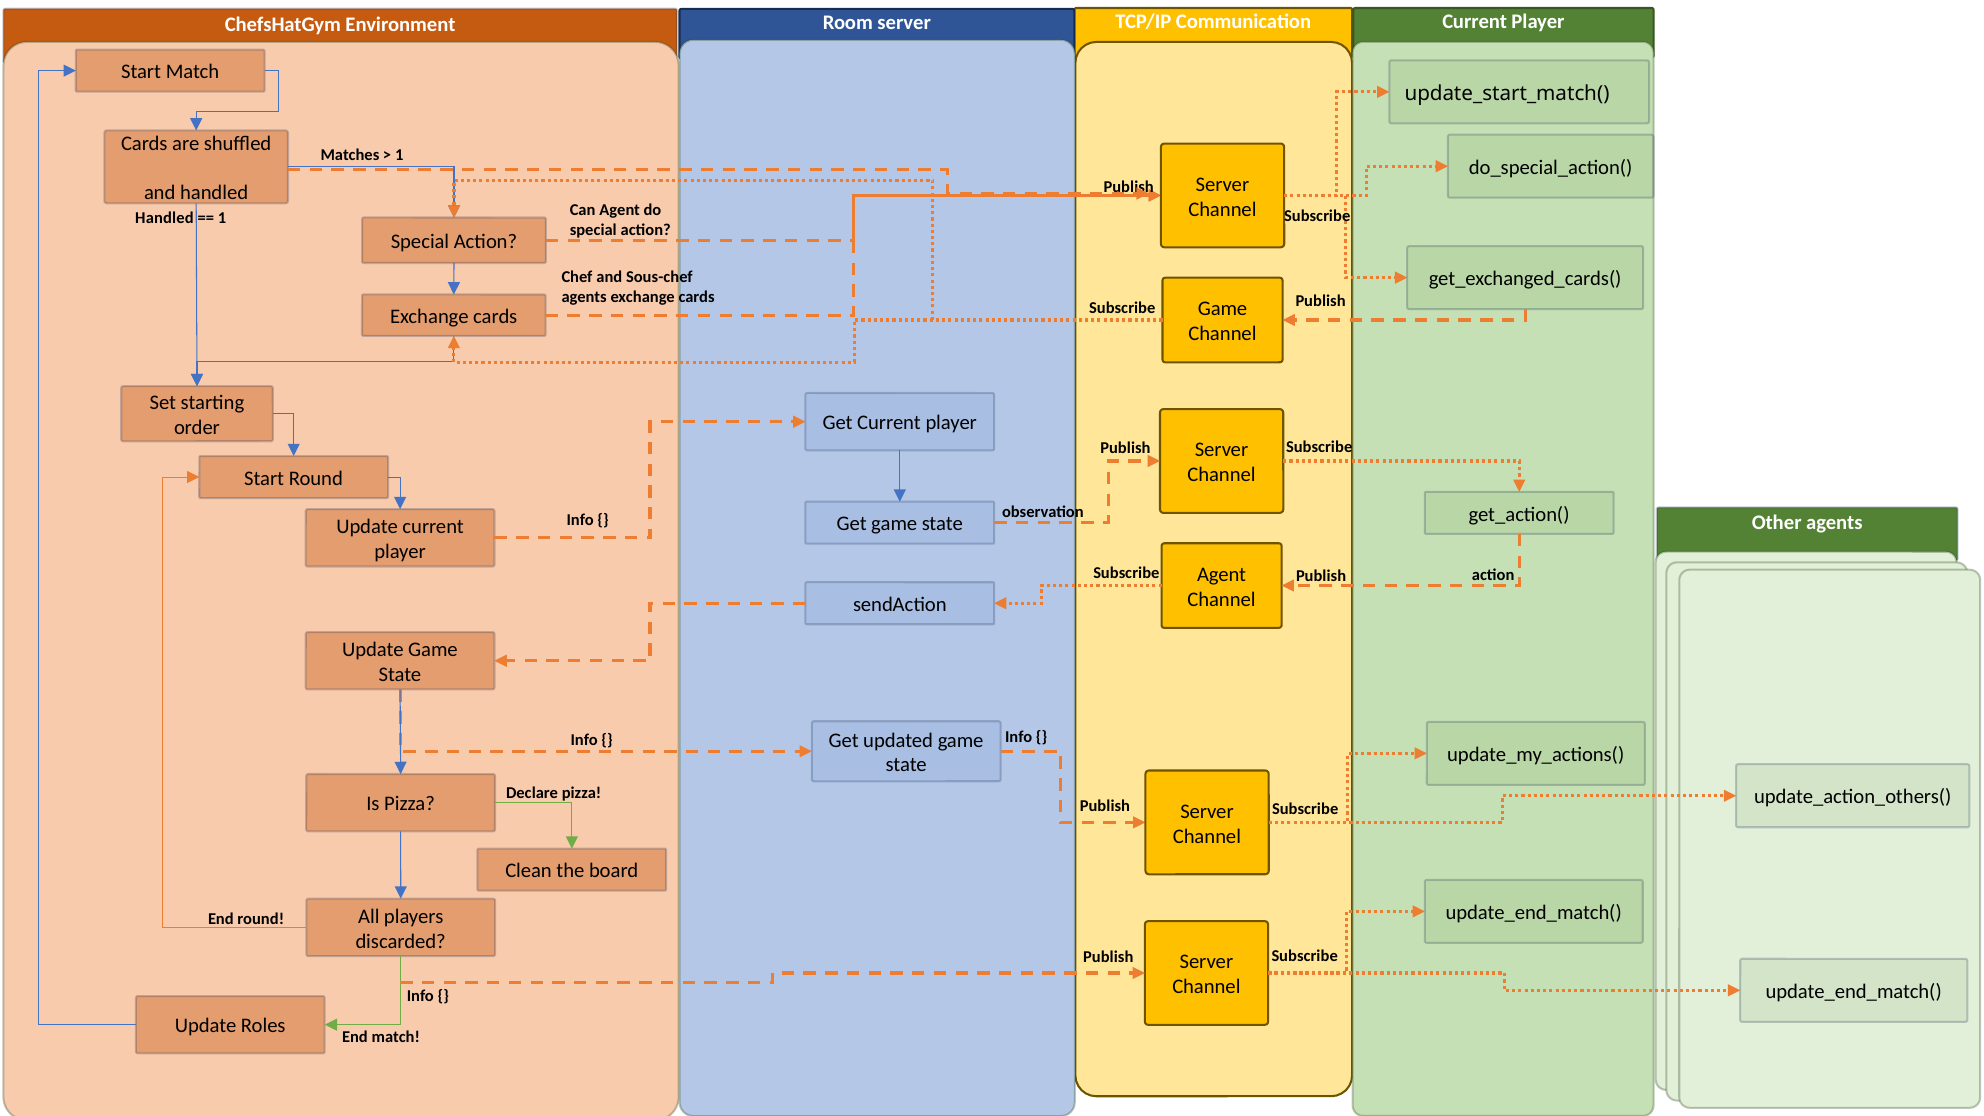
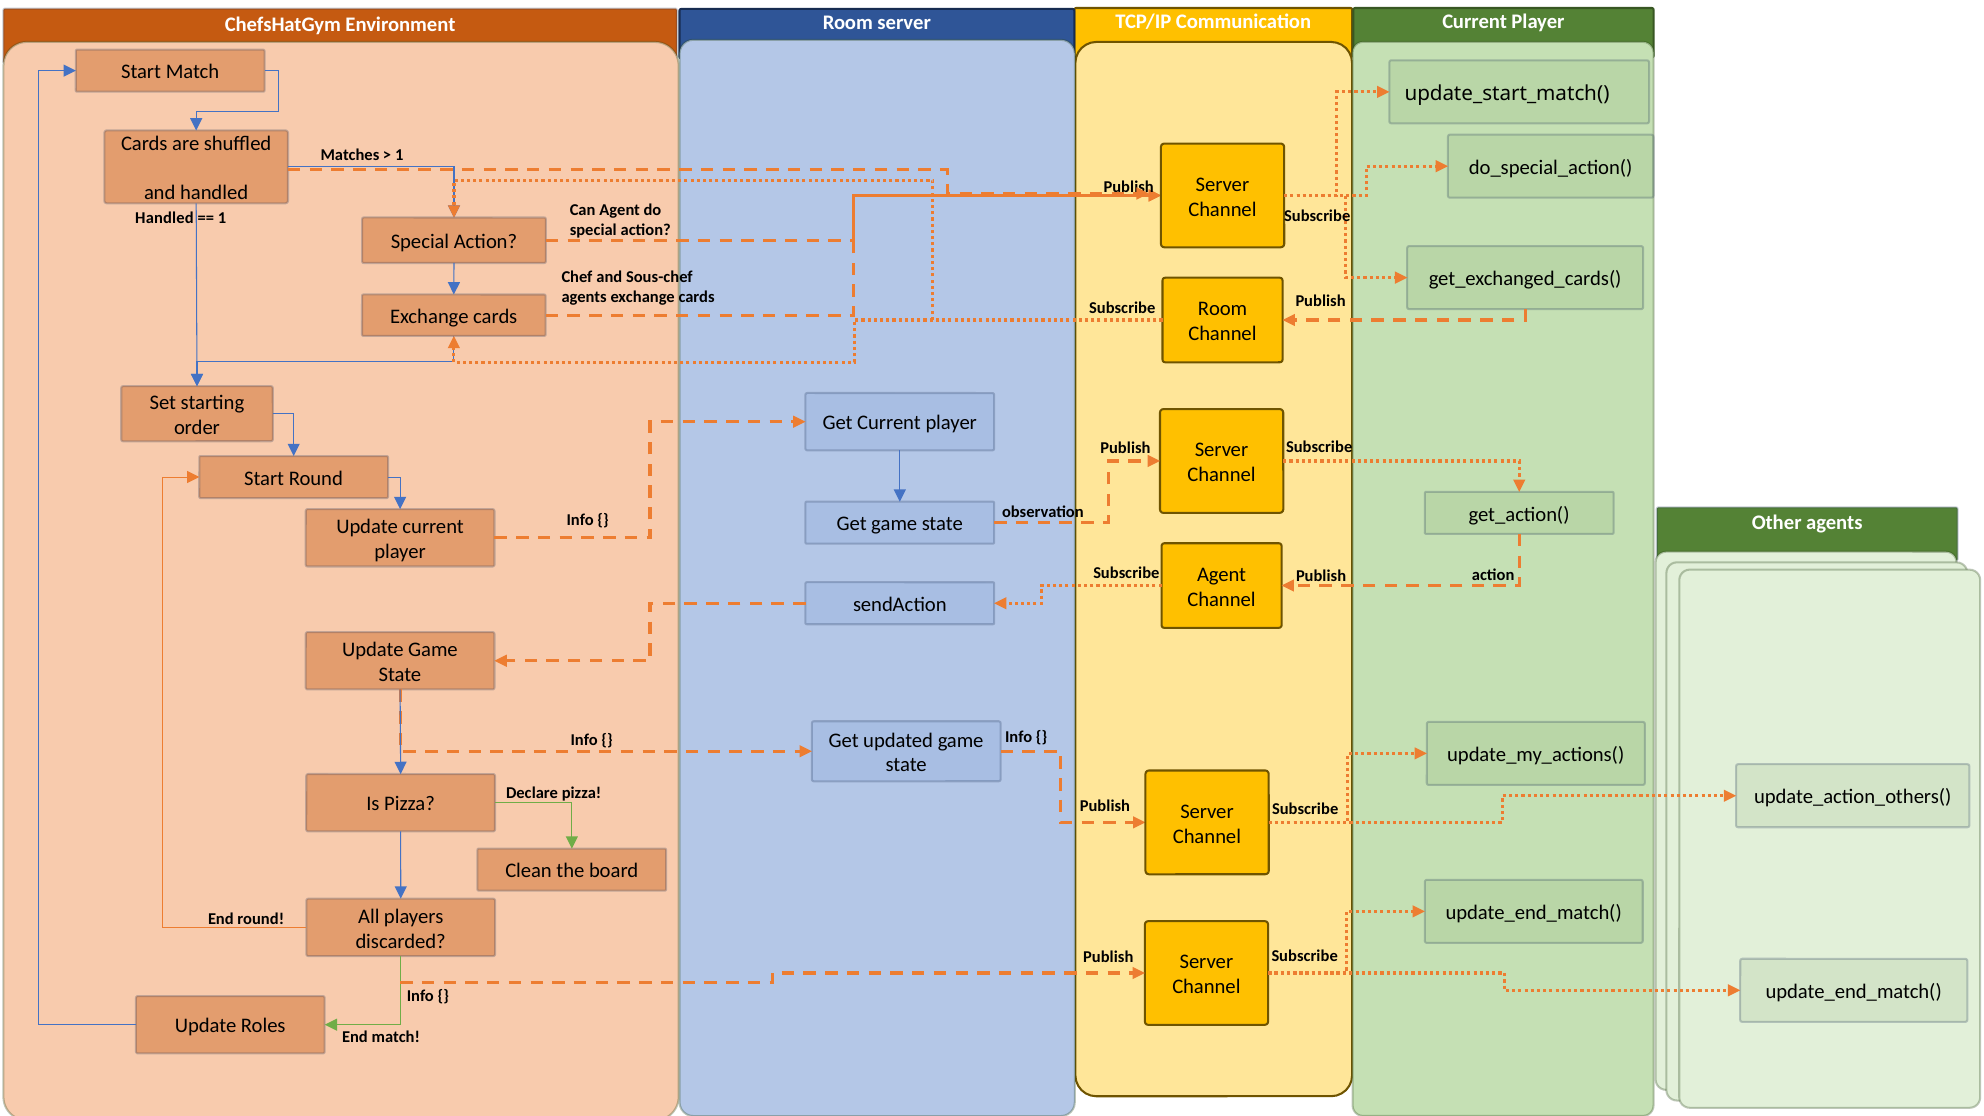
Game at (1223, 309): Game -> Room
